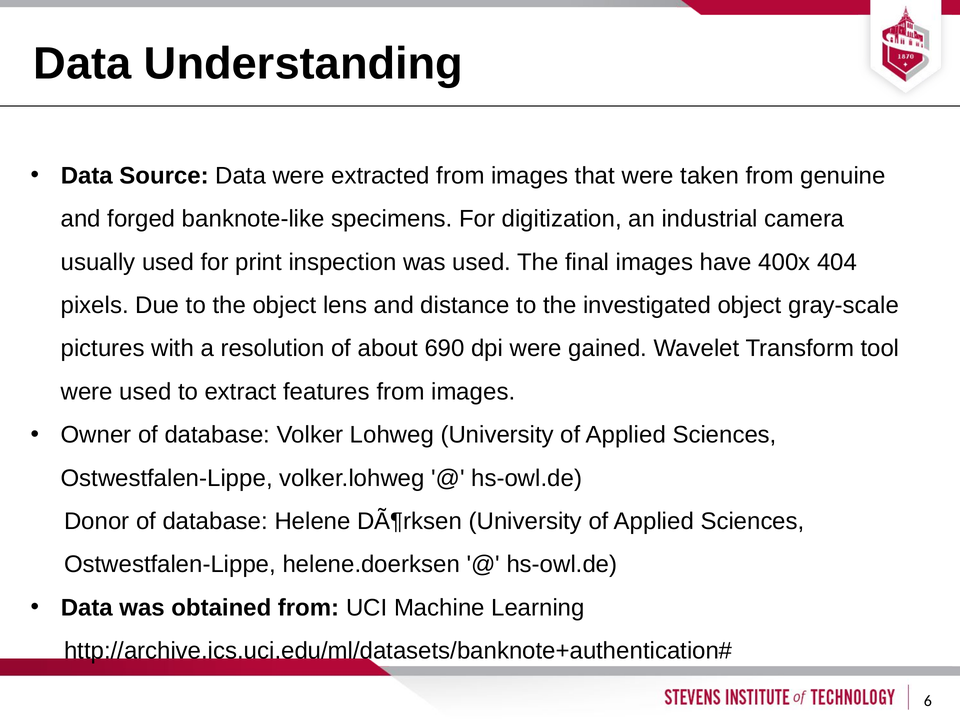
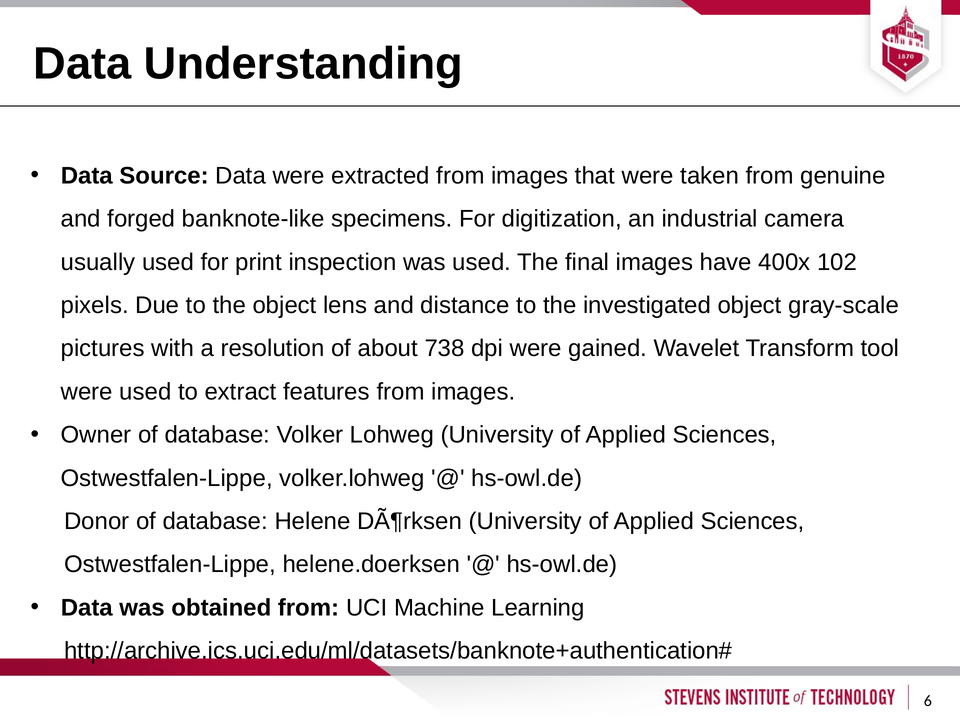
404: 404 -> 102
690: 690 -> 738
